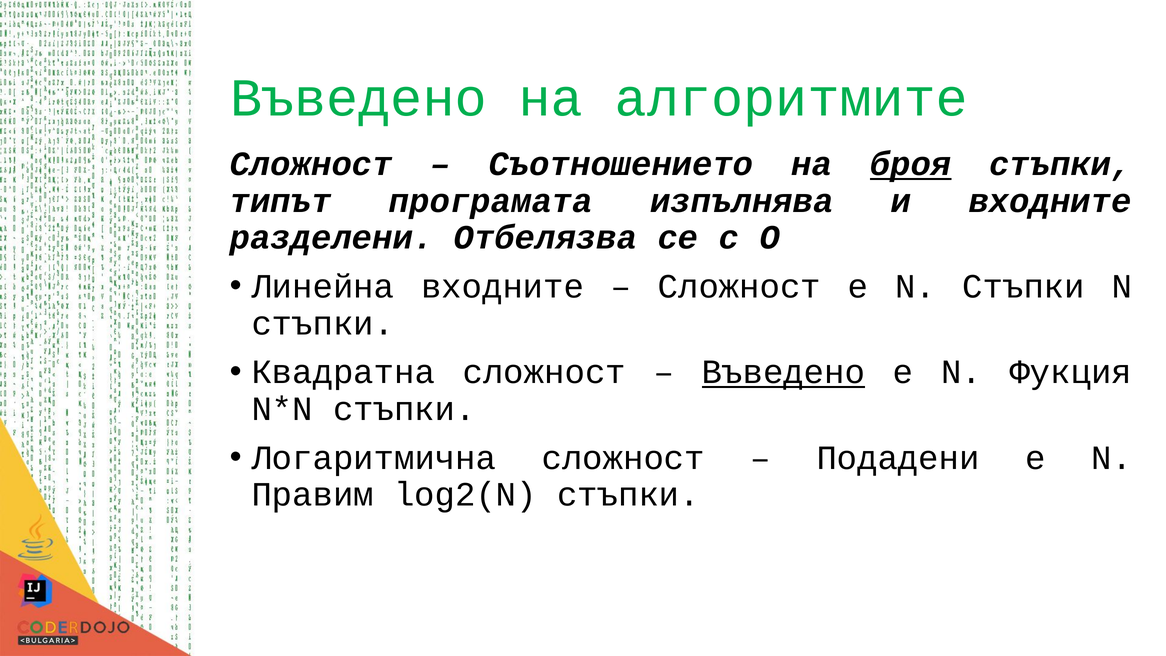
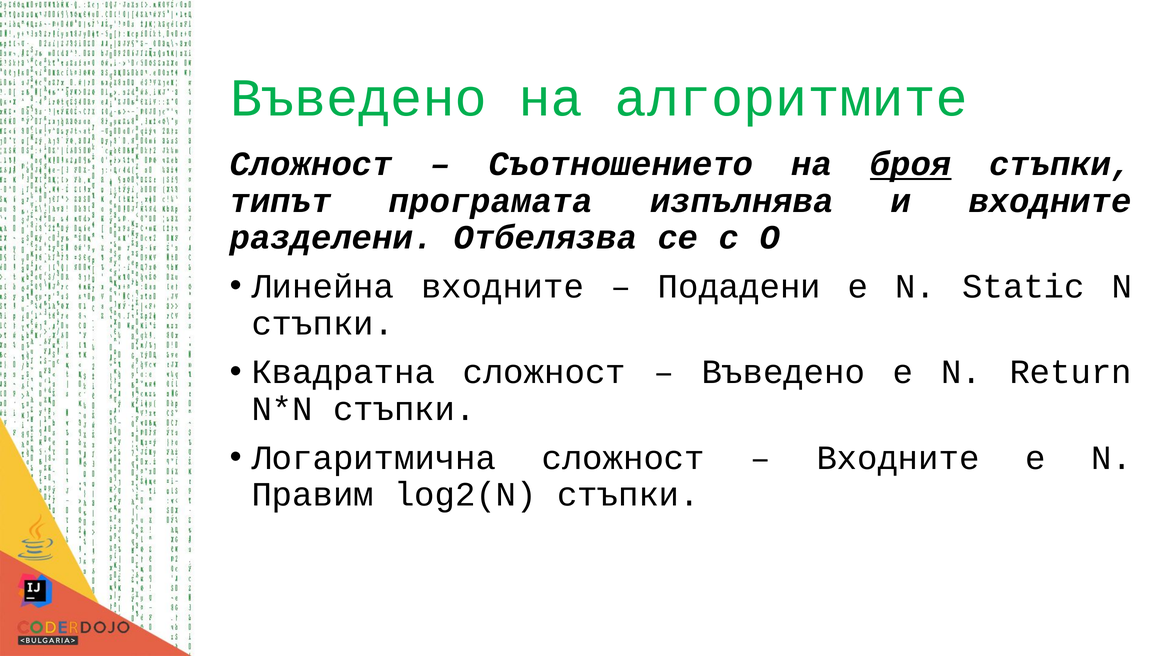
Сложност at (739, 287): Сложност -> Подадени
е N Стъпки: Стъпки -> Static
Въведено at (783, 372) underline: present -> none
Фукция: Фукция -> Return
Подадени at (898, 458): Подадени -> Входните
